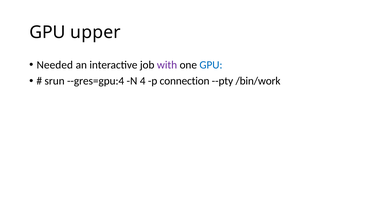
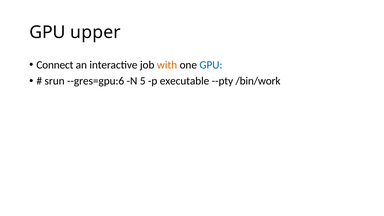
Needed: Needed -> Connect
with colour: purple -> orange
--gres=gpu:4: --gres=gpu:4 -> --gres=gpu:6
4: 4 -> 5
connection: connection -> executable
